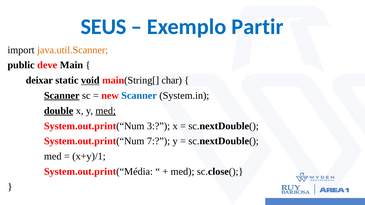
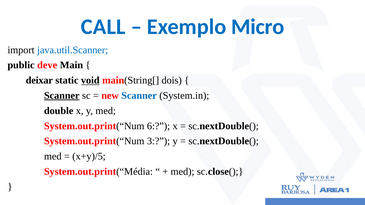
SEUS: SEUS -> CALL
Partir: Partir -> Micro
java.util.Scanner colour: orange -> blue
char: char -> dois
double underline: present -> none
med at (106, 111) underline: present -> none
3: 3 -> 6
7: 7 -> 3
x+y)/1: x+y)/1 -> x+y)/5
